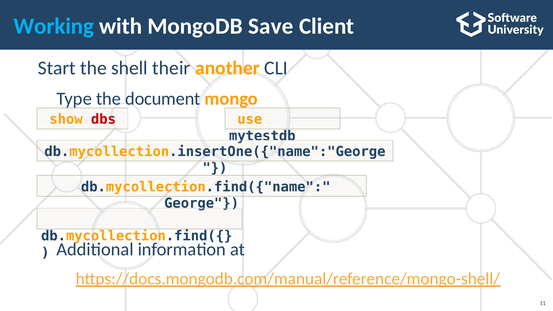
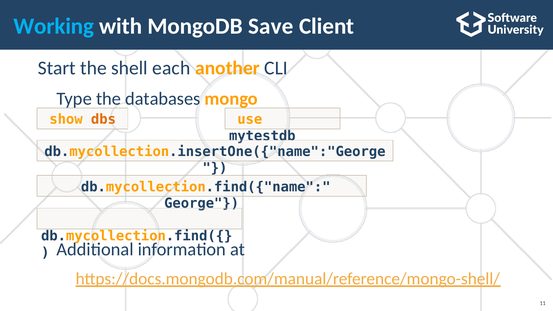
their: their -> each
document: document -> databases
dbs colour: red -> orange
